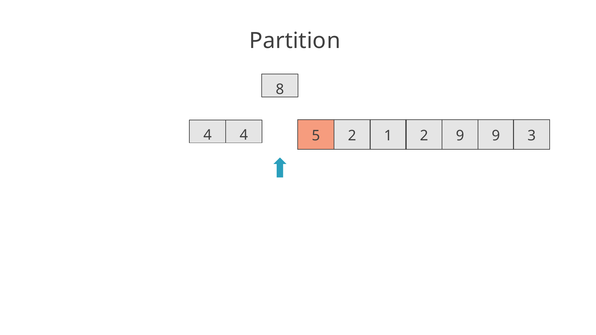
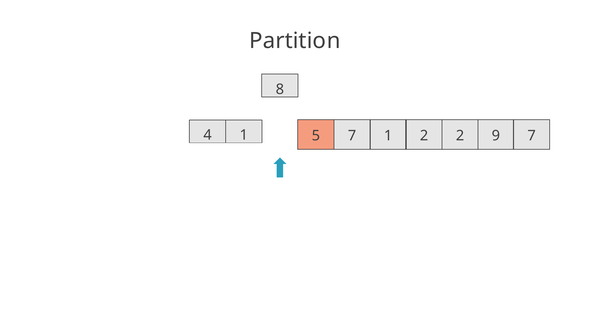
4 4: 4 -> 1
5 2: 2 -> 7
2 9: 9 -> 2
9 3: 3 -> 7
